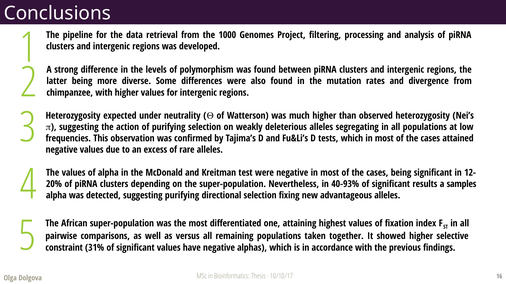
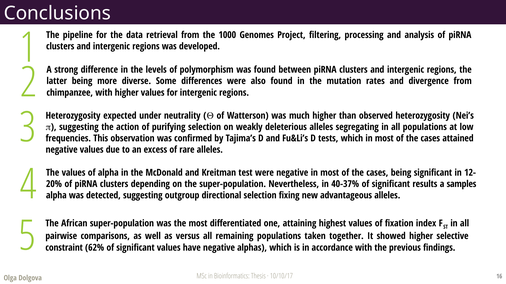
40-93%: 40-93% -> 40-37%
suggesting purifying: purifying -> outgroup
31%: 31% -> 62%
